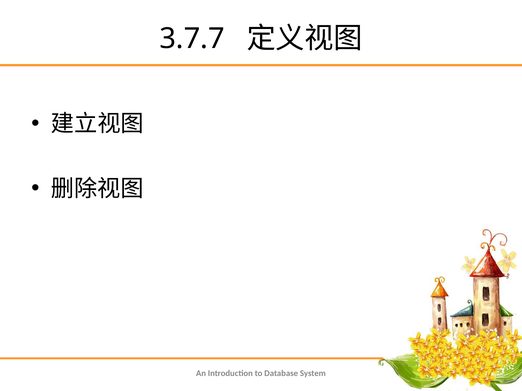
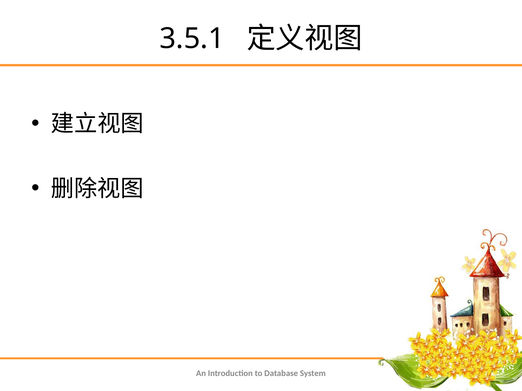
3.7.7: 3.7.7 -> 3.5.1
